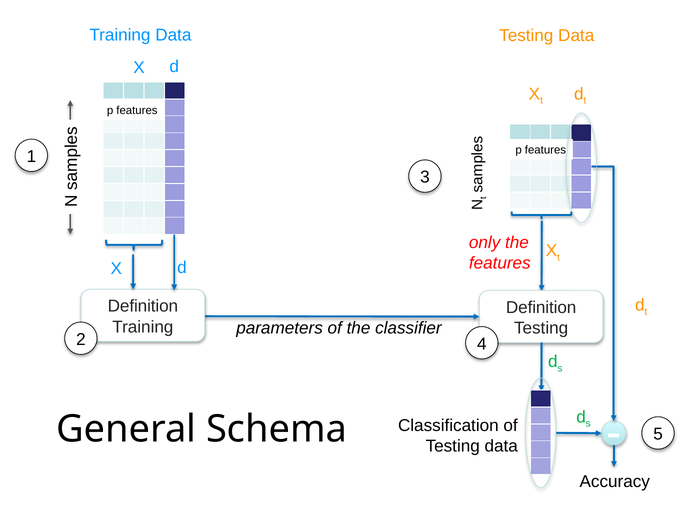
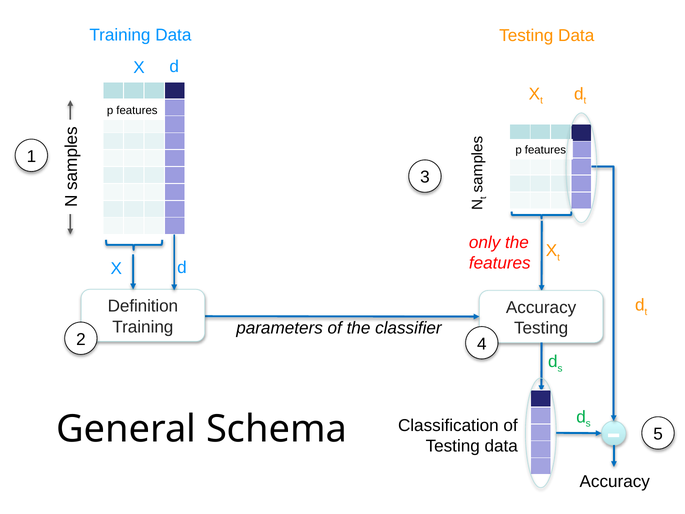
Definition at (541, 307): Definition -> Accuracy
